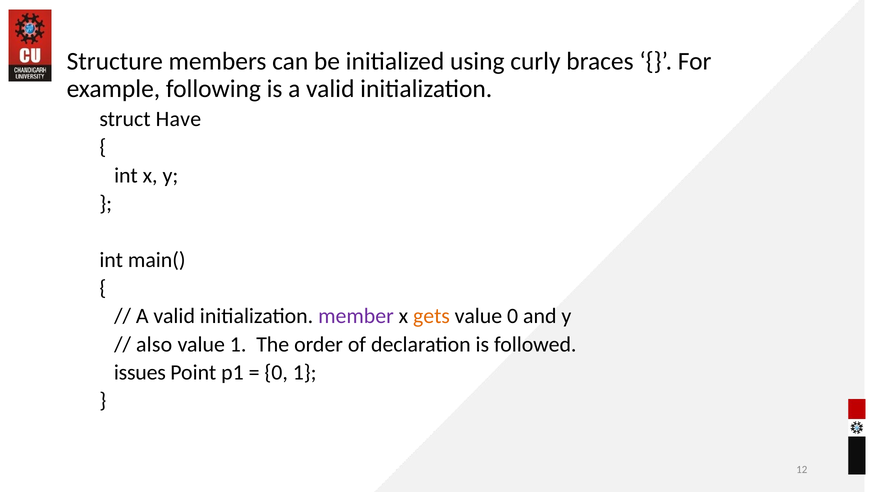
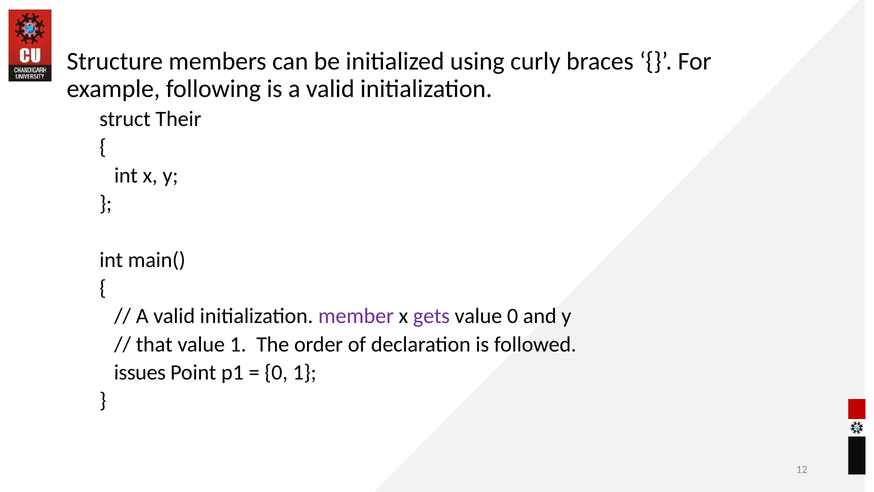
Have: Have -> Their
gets colour: orange -> purple
also: also -> that
